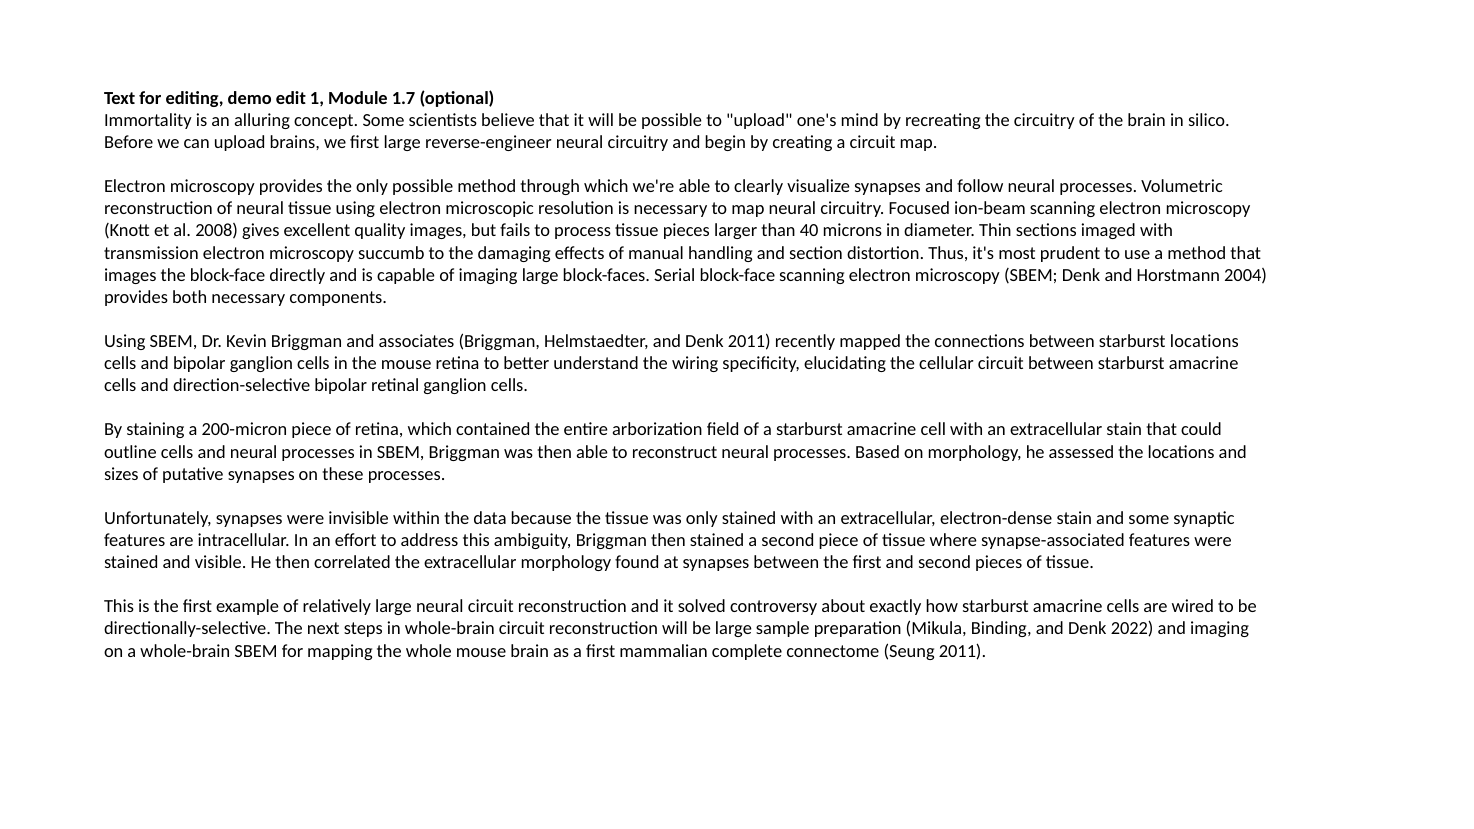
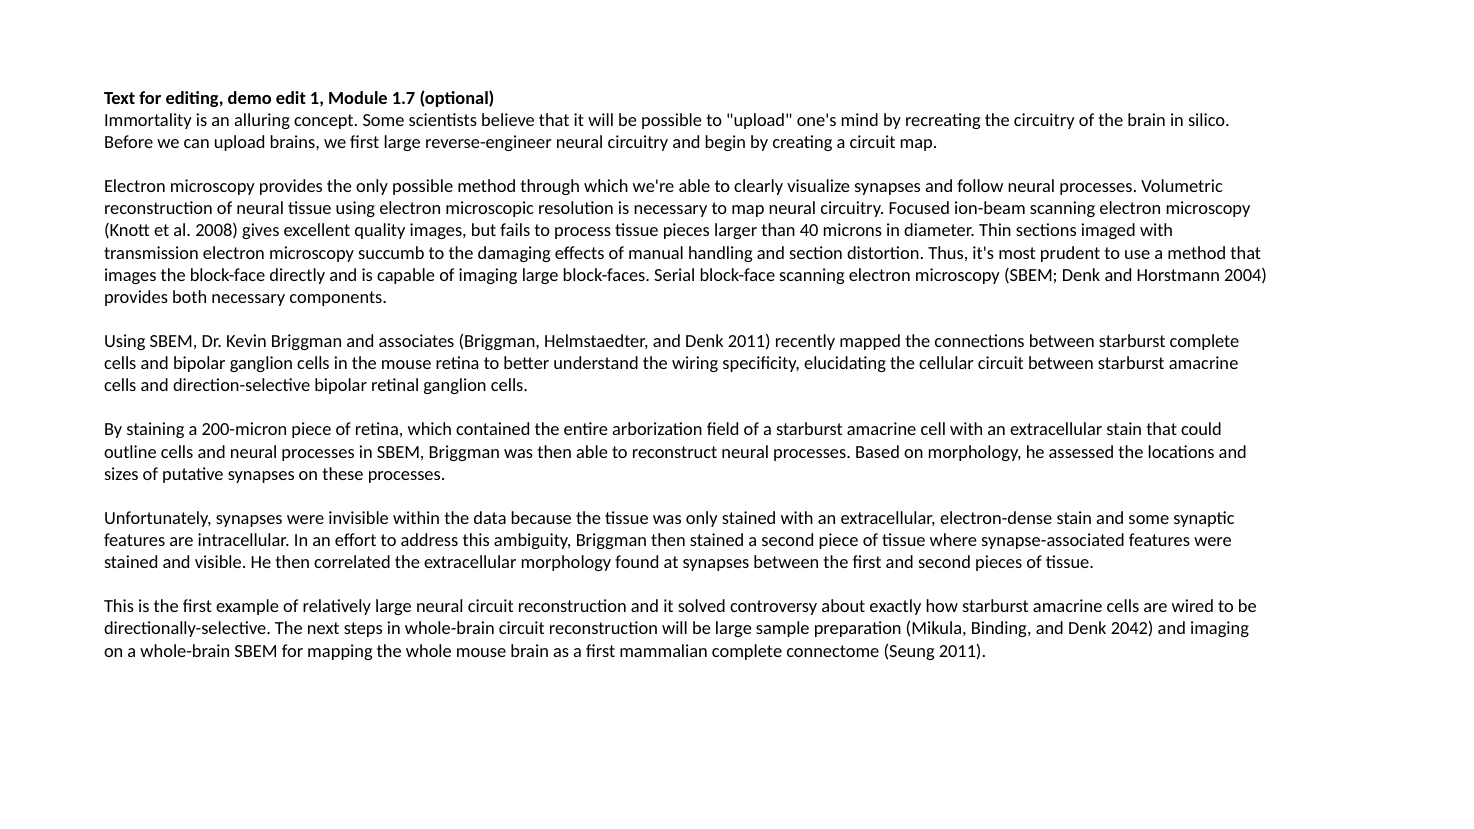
starburst locations: locations -> complete
2022: 2022 -> 2042
